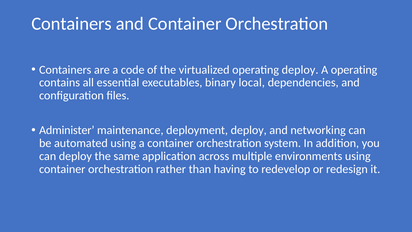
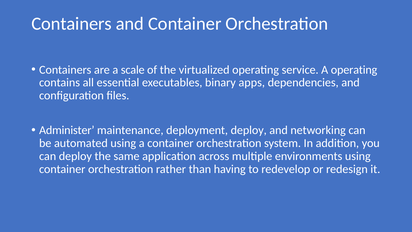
code: code -> scale
operating deploy: deploy -> service
local: local -> apps
